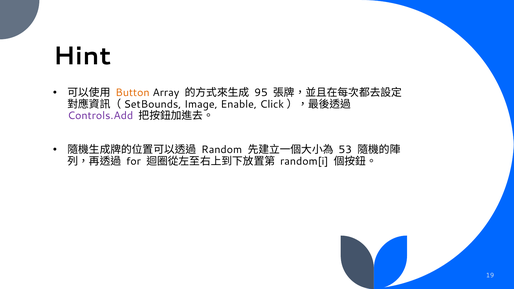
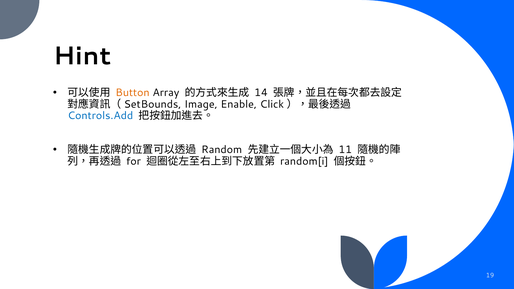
95: 95 -> 14
Controls.Add colour: purple -> blue
53: 53 -> 11
